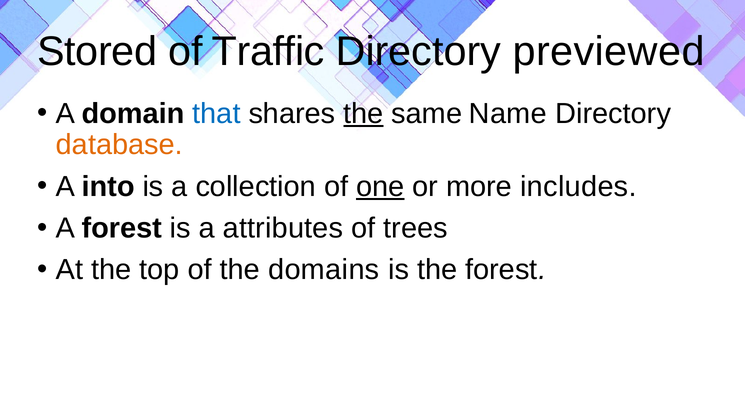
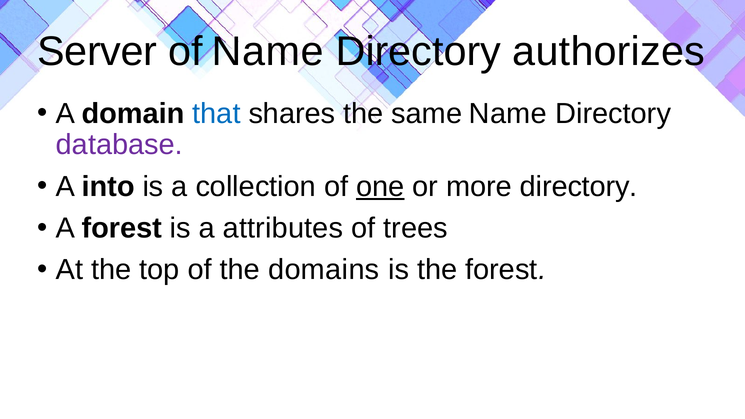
Stored: Stored -> Server
of Traffic: Traffic -> Name
previewed: previewed -> authorizes
the at (363, 114) underline: present -> none
database colour: orange -> purple
more includes: includes -> directory
